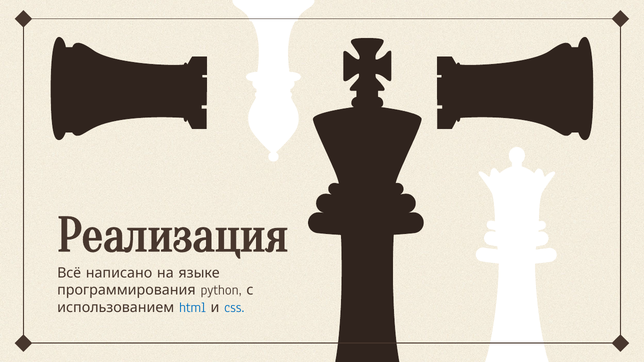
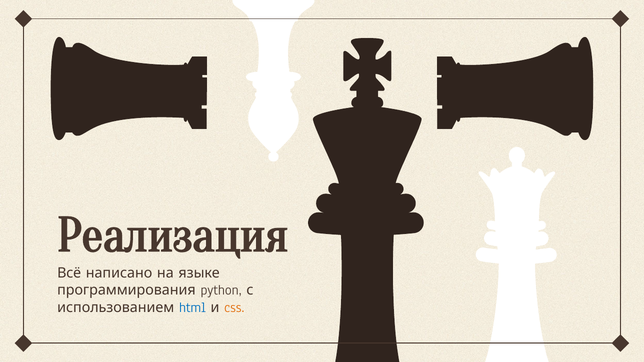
css colour: blue -> orange
